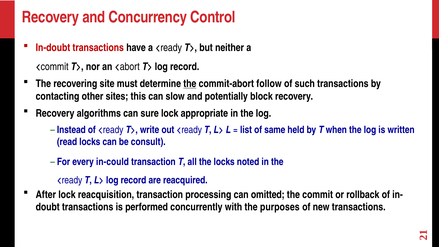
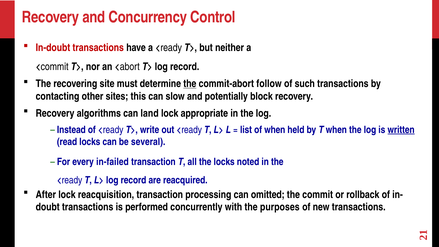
sure: sure -> land
of same: same -> when
written underline: none -> present
consult: consult -> several
in-could: in-could -> in-failed
